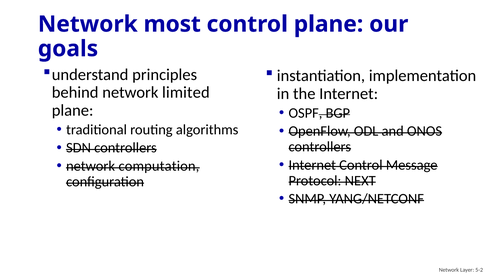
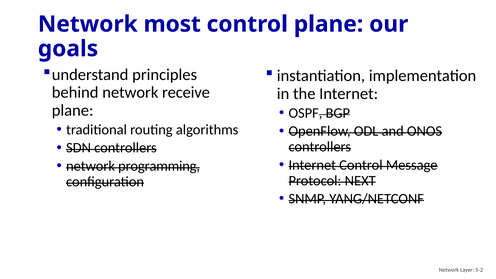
limited: limited -> receive
computation: computation -> programming
